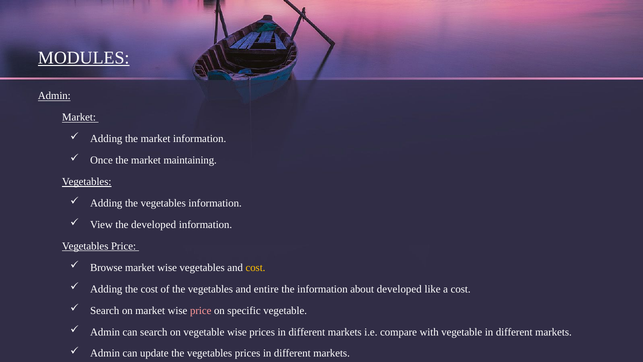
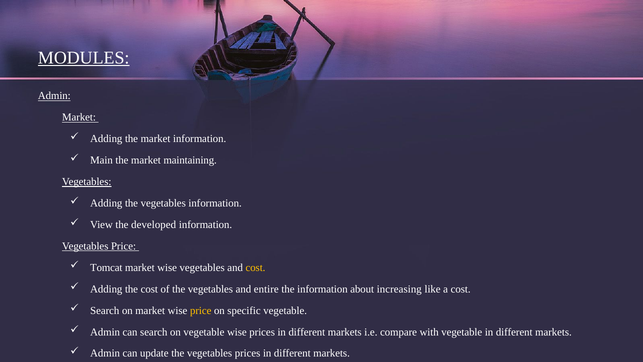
Once: Once -> Main
Browse: Browse -> Tomcat
about developed: developed -> increasing
price at (201, 310) colour: pink -> yellow
